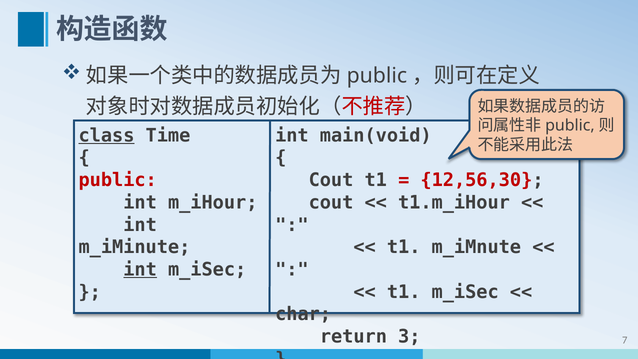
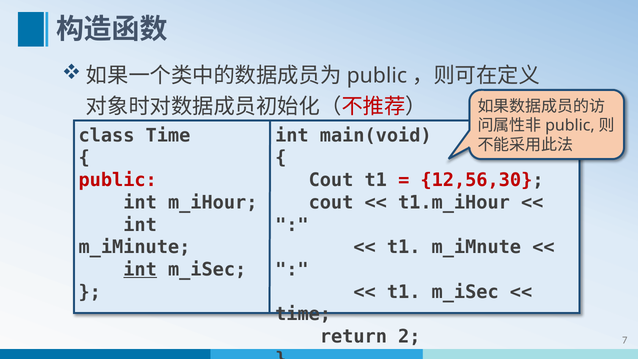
class underline: present -> none
char at (303, 314): char -> time
3: 3 -> 2
